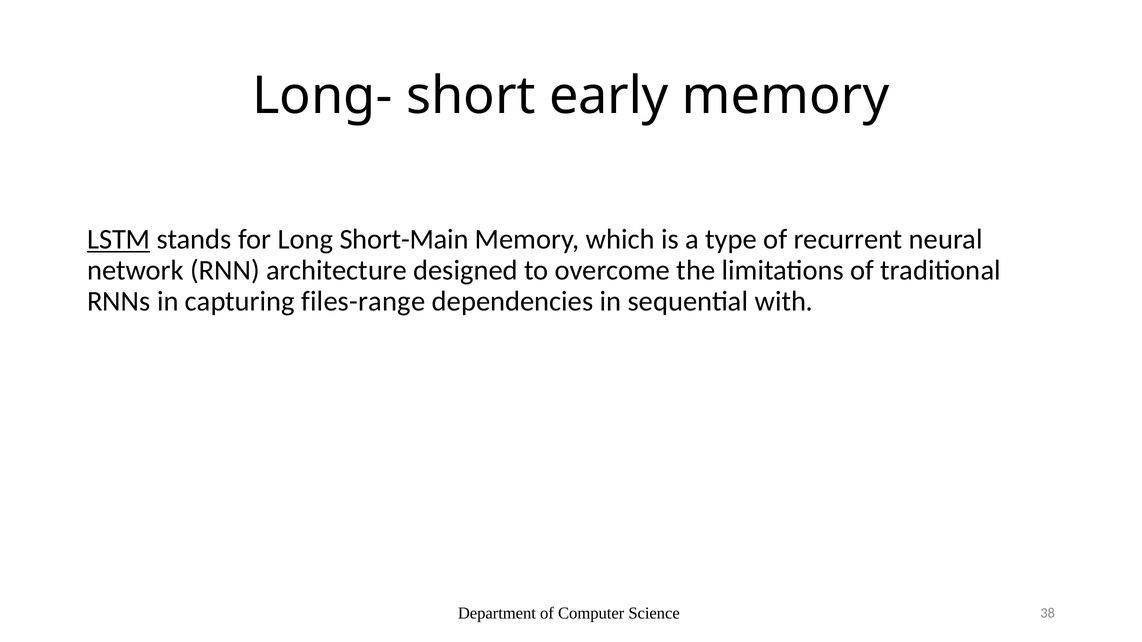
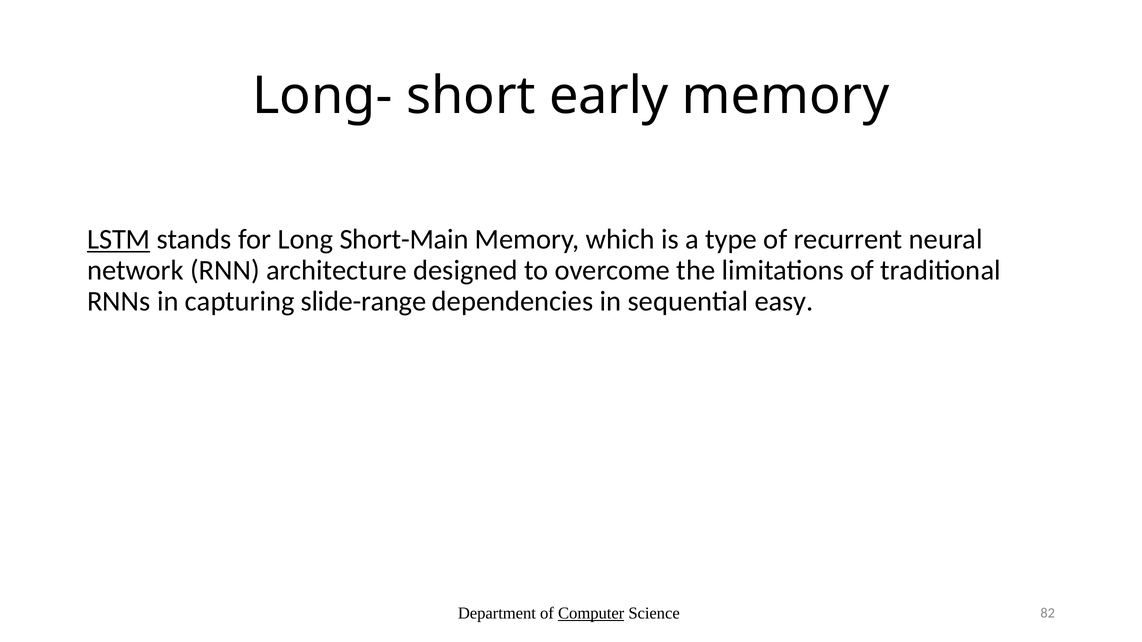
files-range: files-range -> slide-range
with: with -> easy
Computer underline: none -> present
38: 38 -> 82
